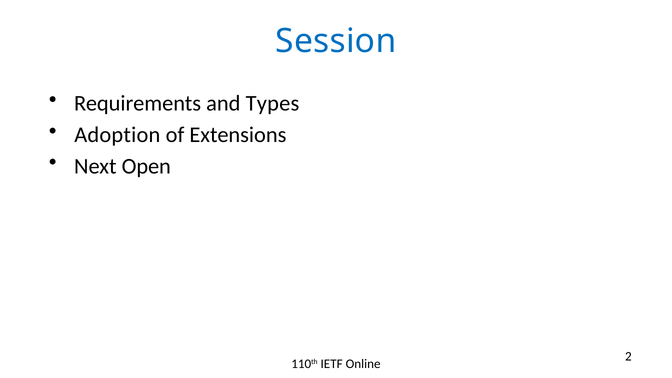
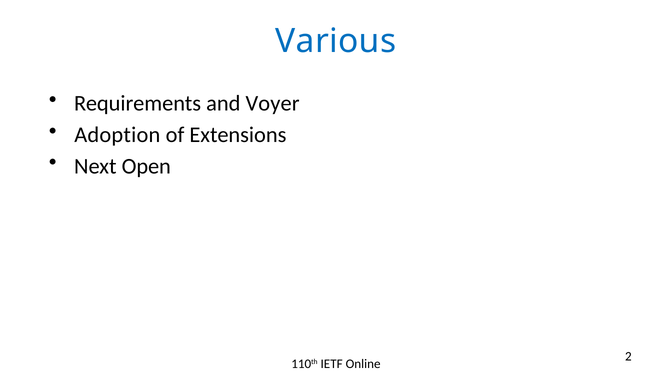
Session: Session -> Various
Types: Types -> Voyer
